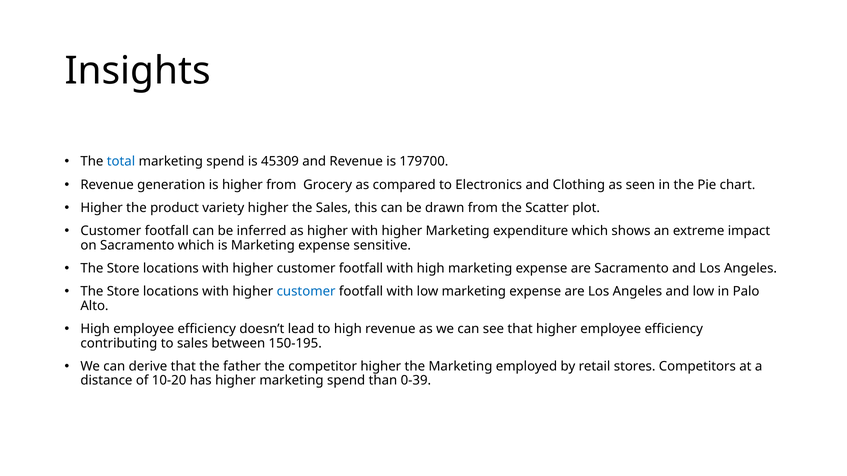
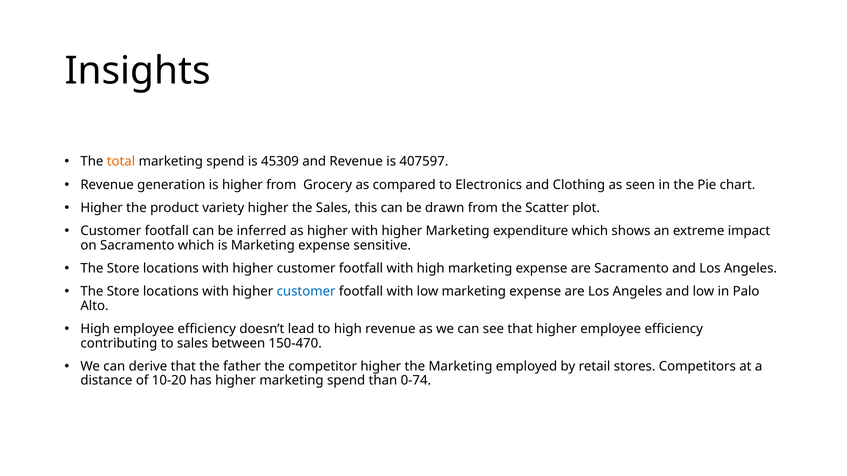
total colour: blue -> orange
179700: 179700 -> 407597
150-195: 150-195 -> 150-470
0-39: 0-39 -> 0-74
